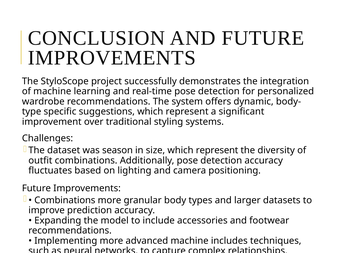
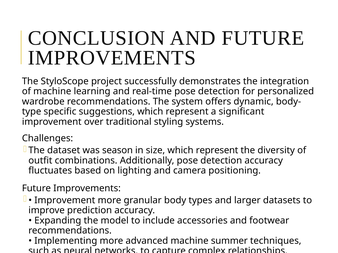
Combinations at (65, 201): Combinations -> Improvement
includes: includes -> summer
